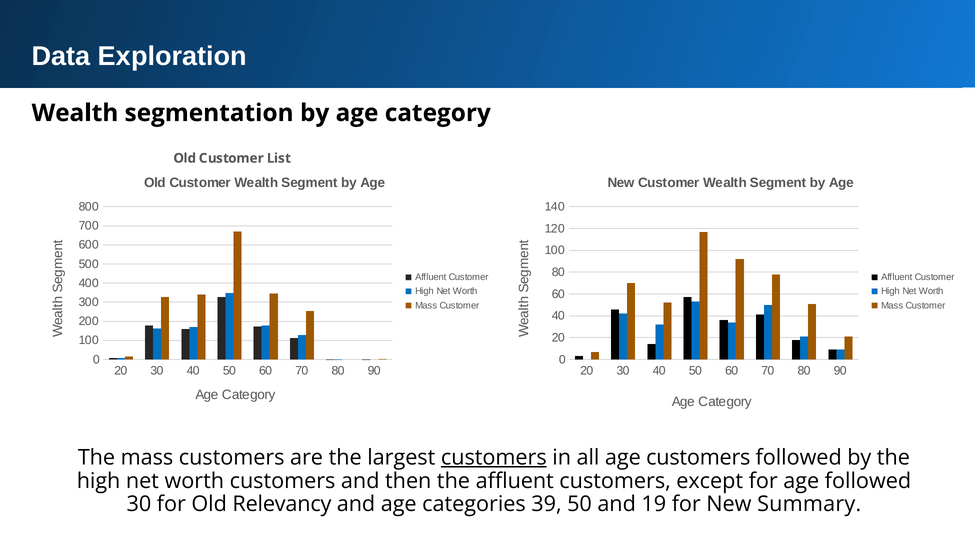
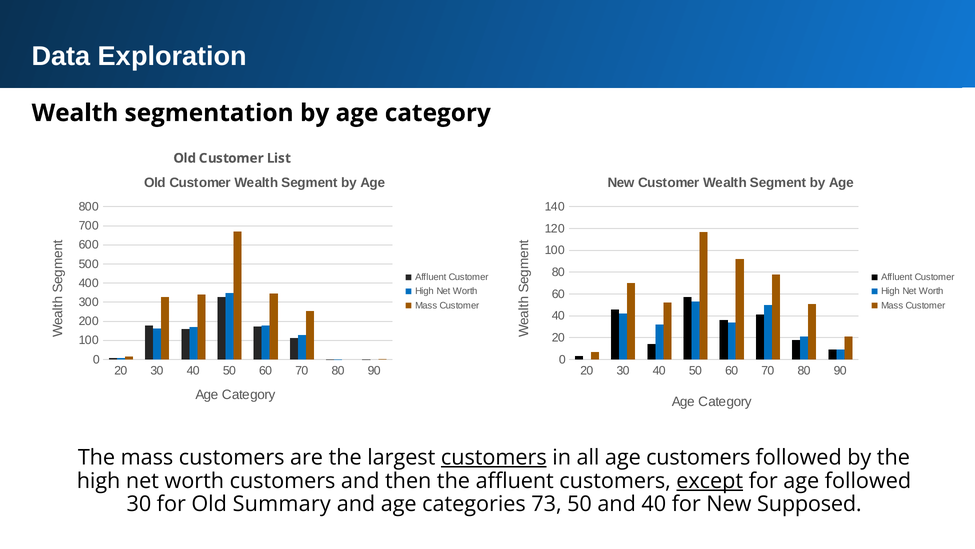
except underline: none -> present
Relevancy: Relevancy -> Summary
39: 39 -> 73
and 19: 19 -> 40
Summary: Summary -> Supposed
